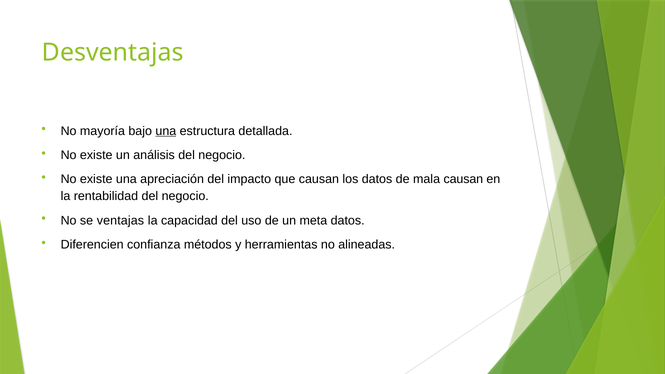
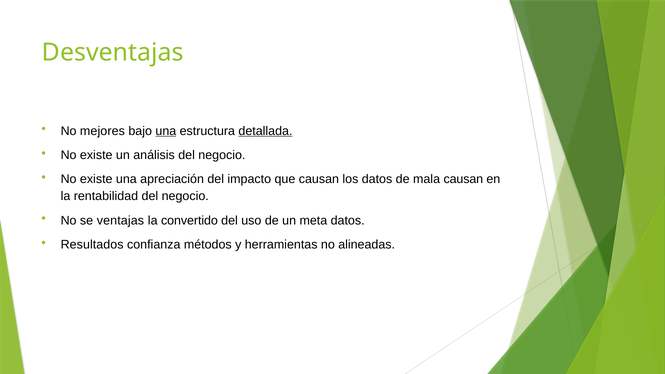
mayoría: mayoría -> mejores
detallada underline: none -> present
capacidad: capacidad -> convertido
Diferencien: Diferencien -> Resultados
